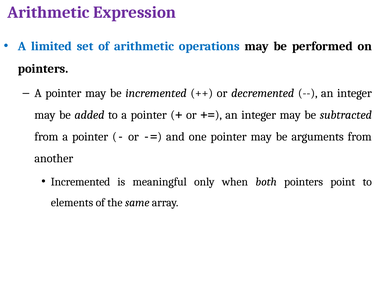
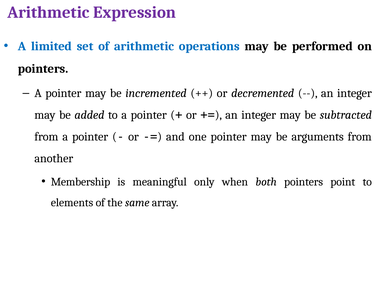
Incremented at (81, 182): Incremented -> Membership
